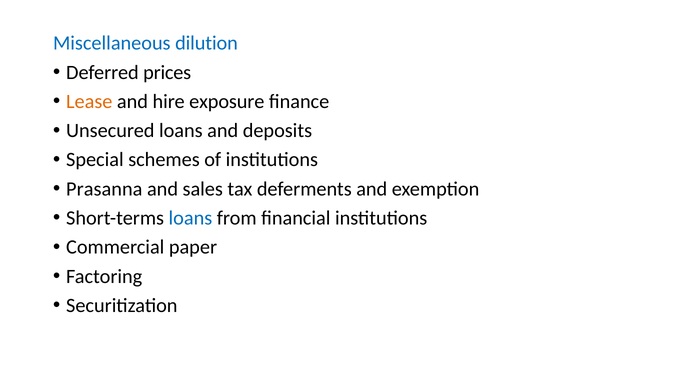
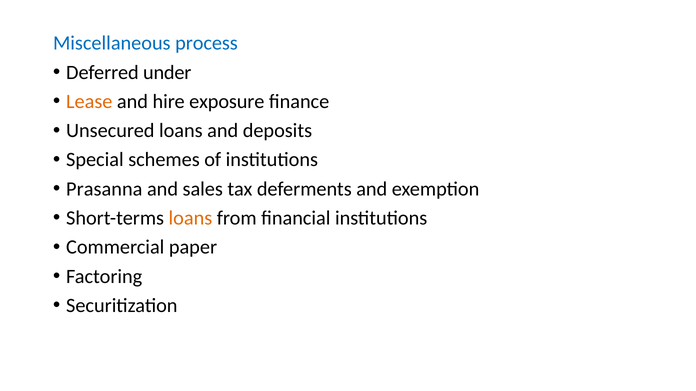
dilution: dilution -> process
prices: prices -> under
loans at (190, 218) colour: blue -> orange
